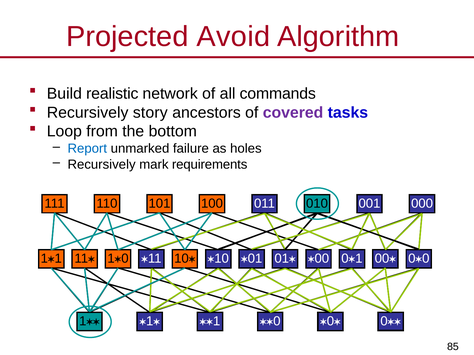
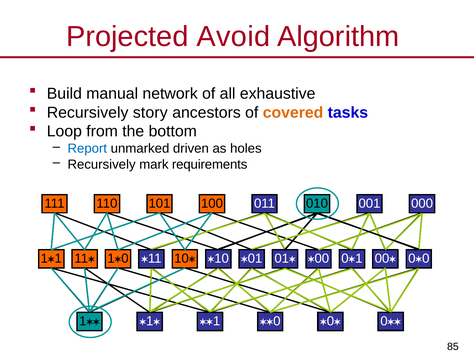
realistic: realistic -> manual
commands: commands -> exhaustive
covered colour: purple -> orange
failure: failure -> driven
